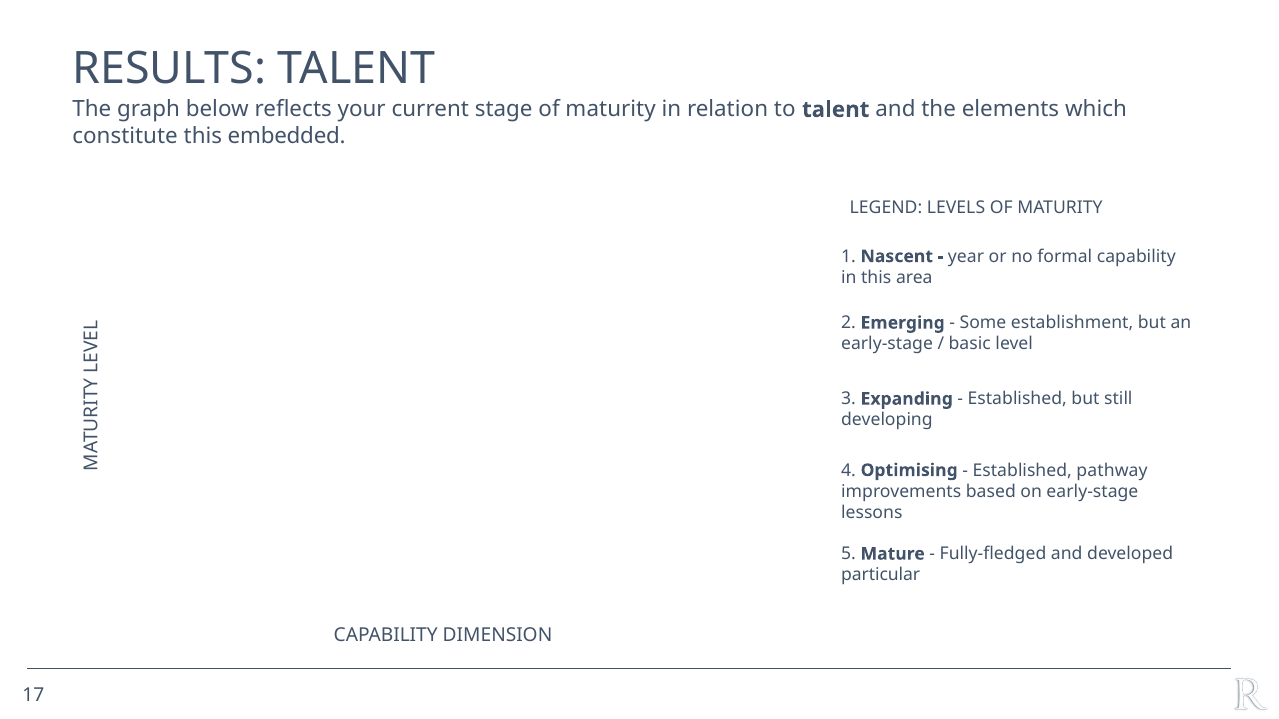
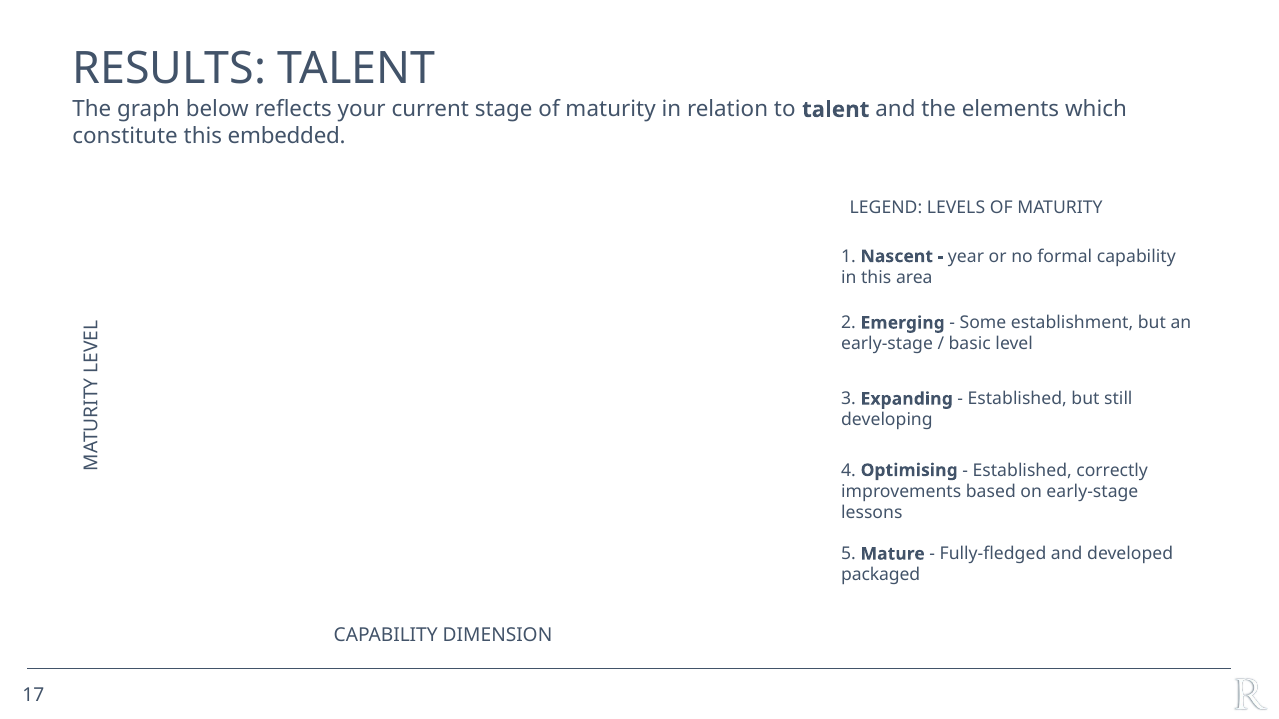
pathway: pathway -> correctly
particular: particular -> packaged
